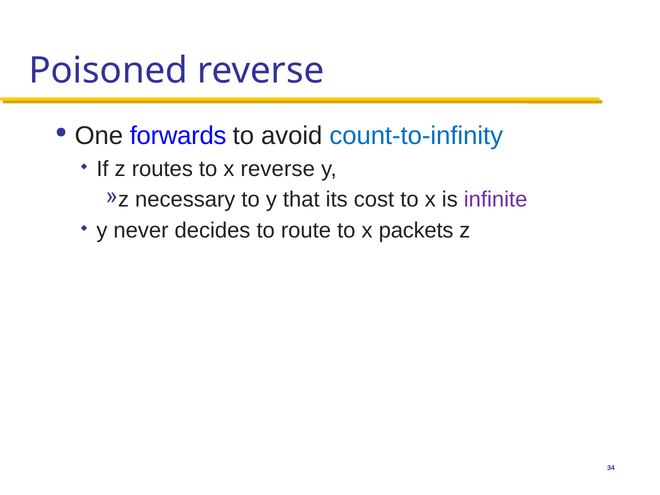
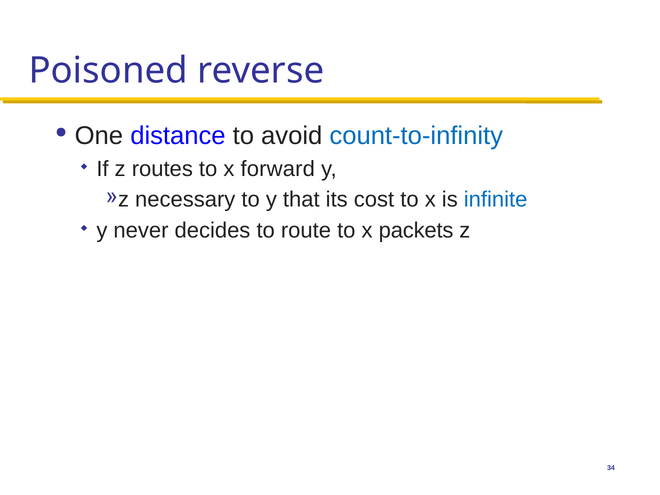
forwards: forwards -> distance
x reverse: reverse -> forward
infinite colour: purple -> blue
